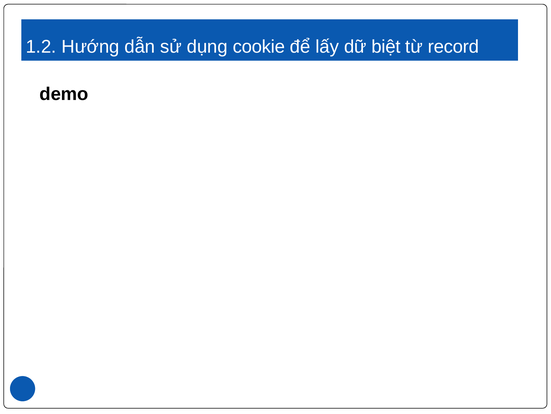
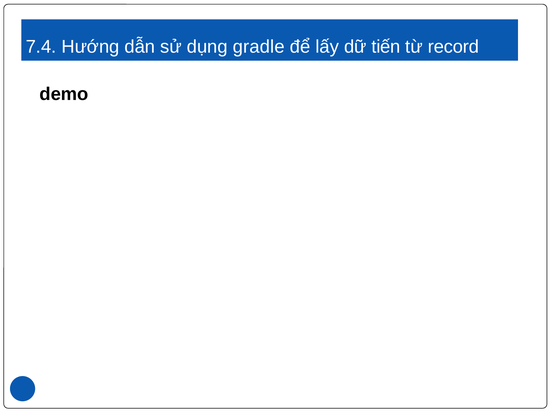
1.2: 1.2 -> 7.4
cookie: cookie -> gradle
biệt: biệt -> tiến
